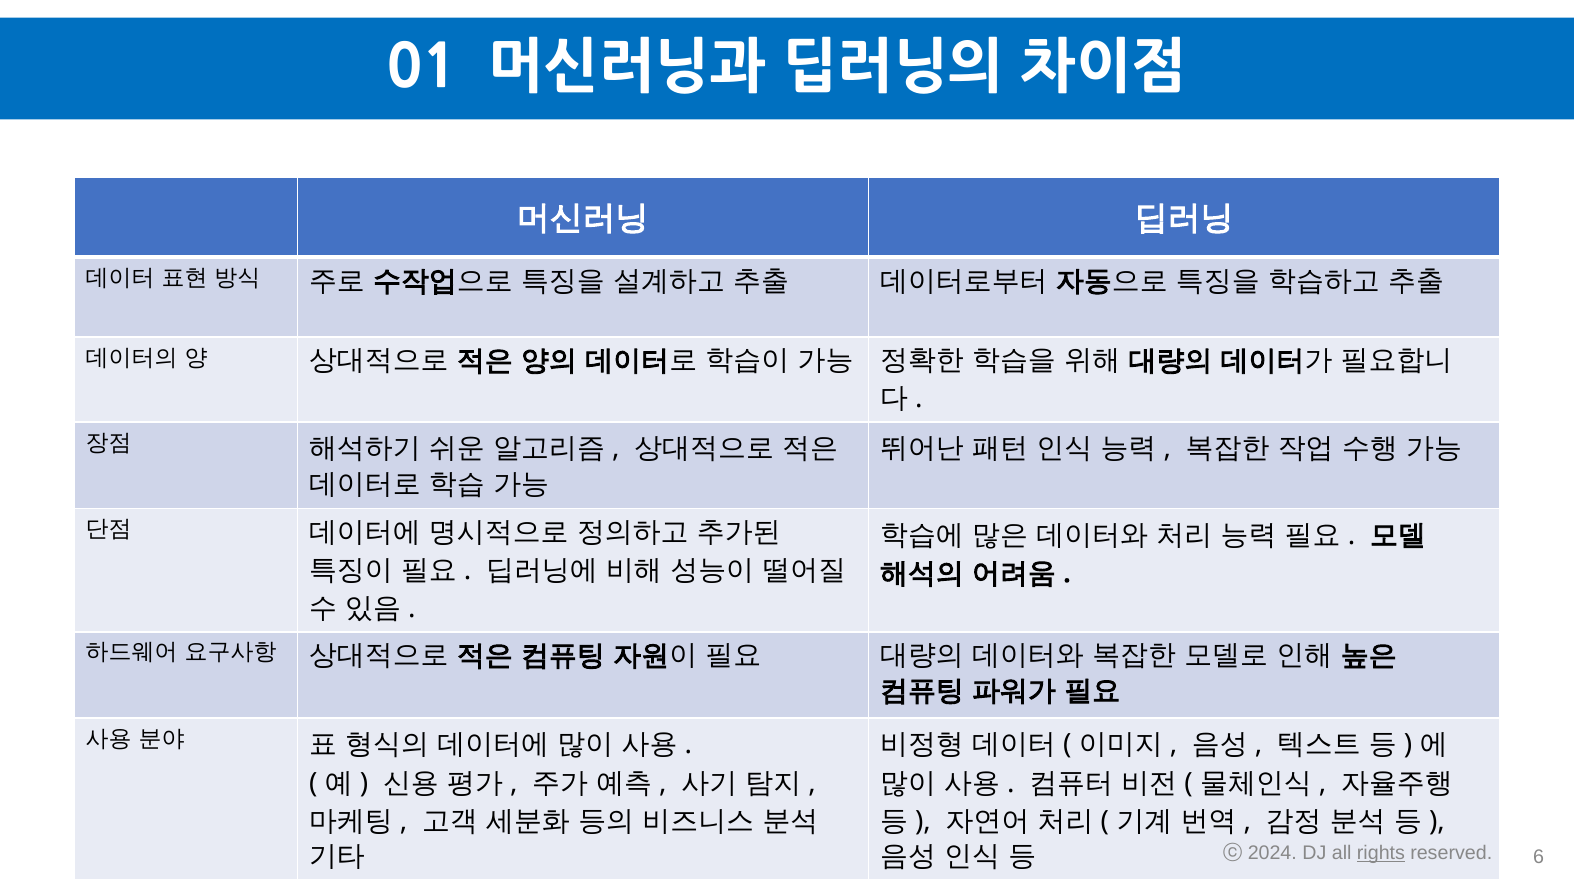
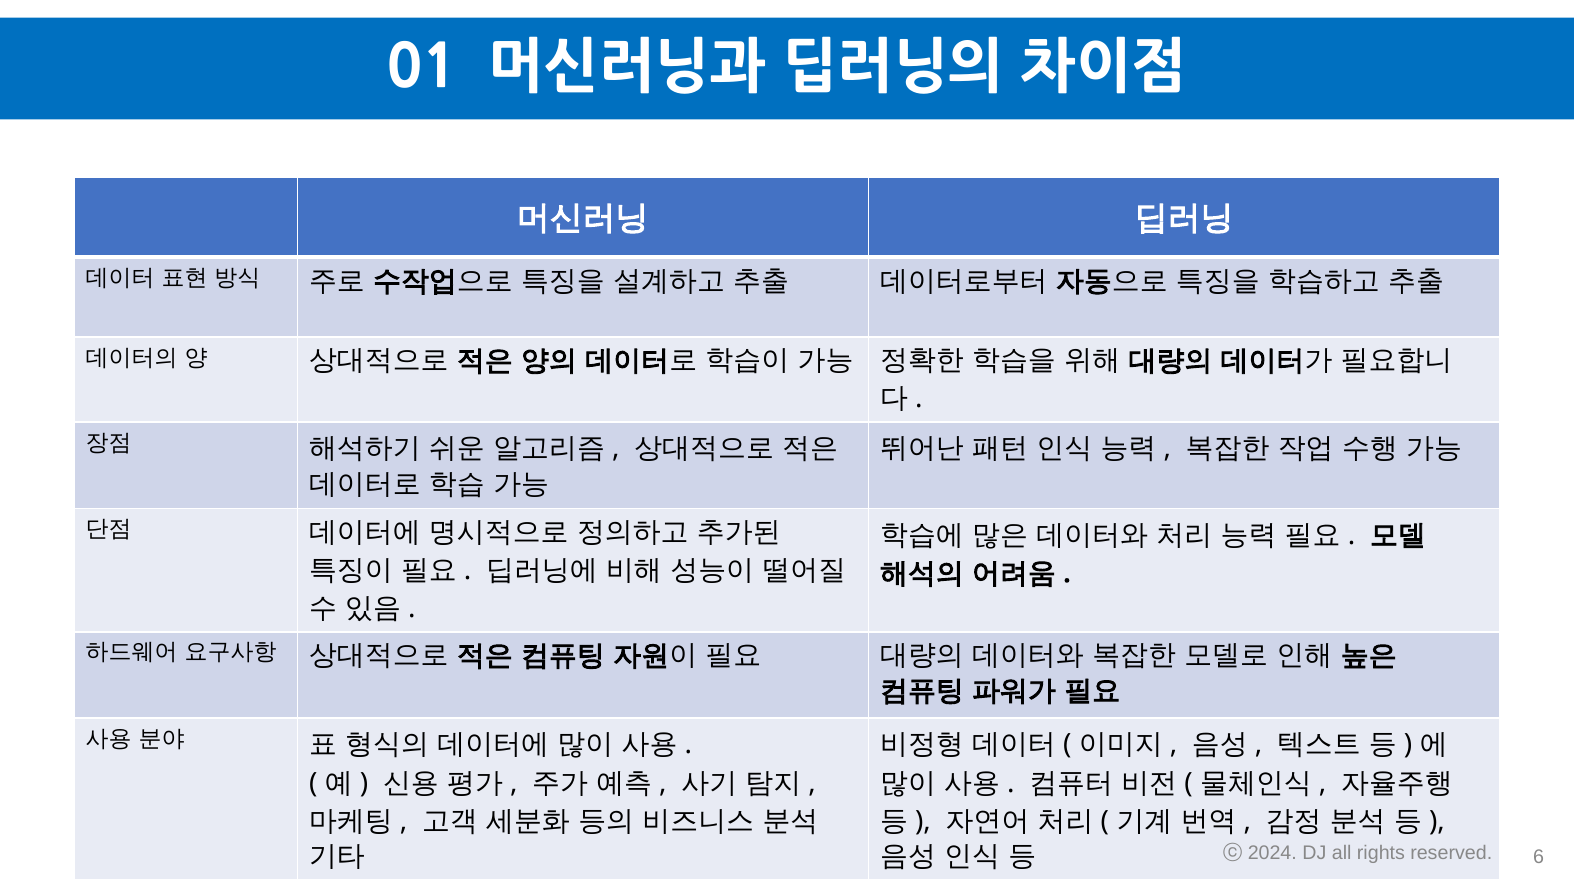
rights underline: present -> none
